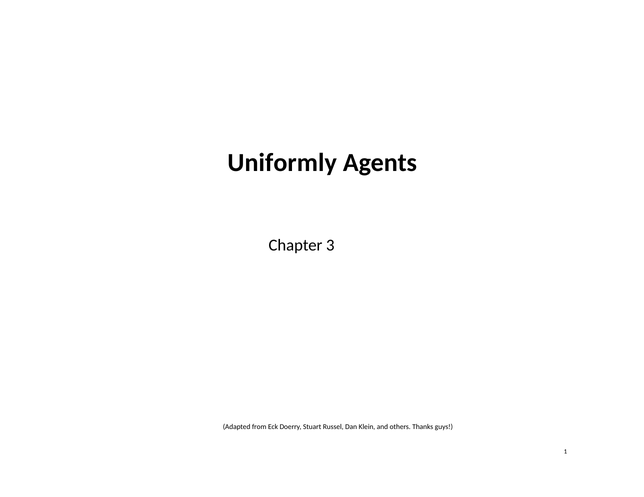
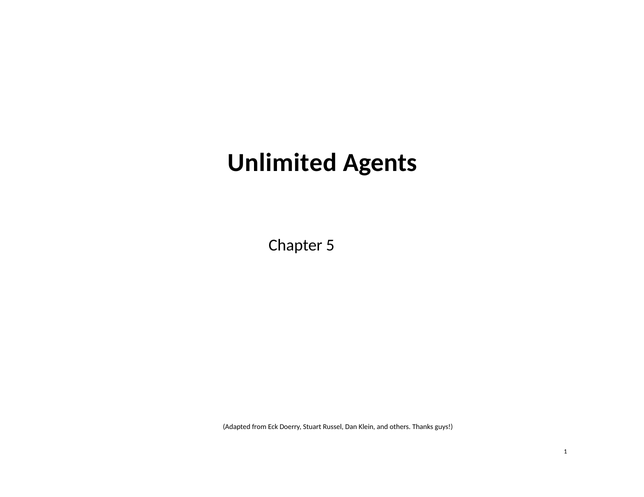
Uniformly: Uniformly -> Unlimited
3: 3 -> 5
